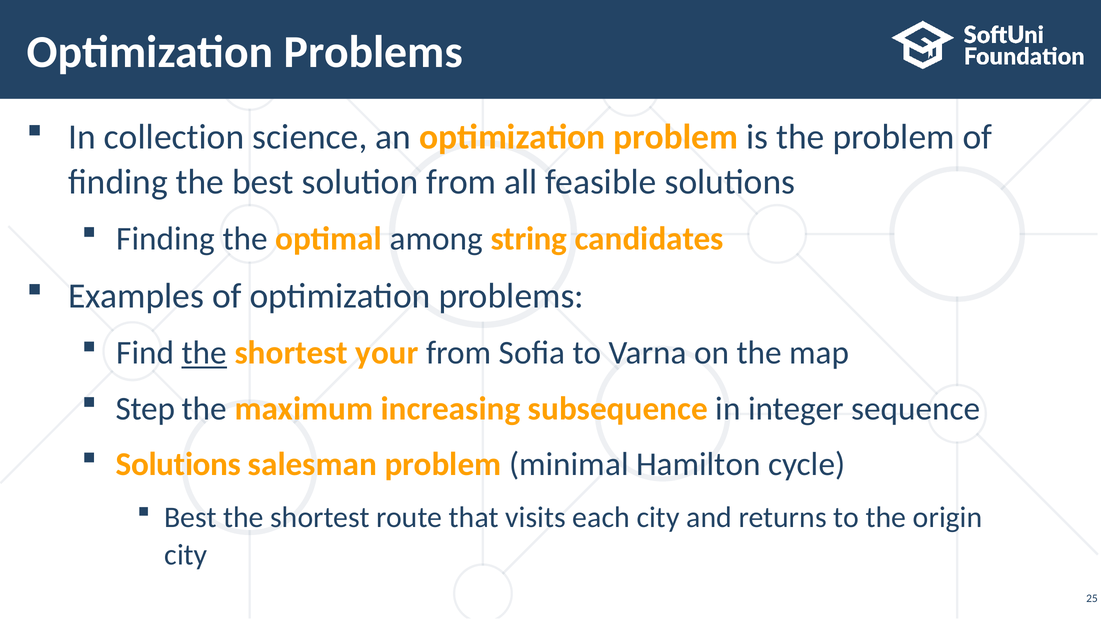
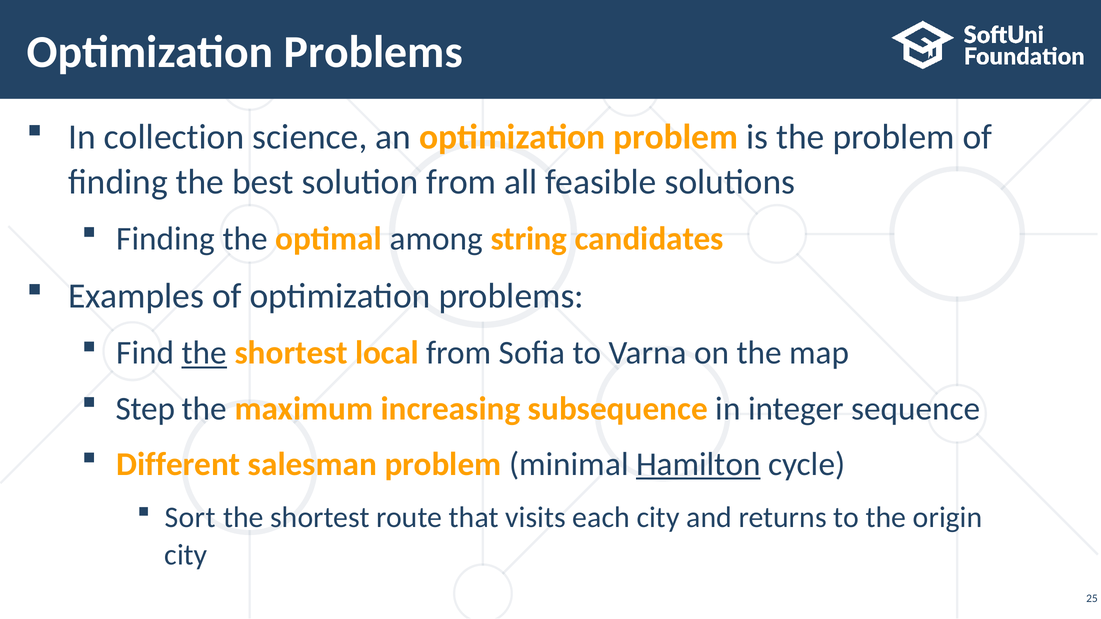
your: your -> local
Solutions at (178, 465): Solutions -> Different
Hamilton underline: none -> present
Best at (190, 518): Best -> Sort
